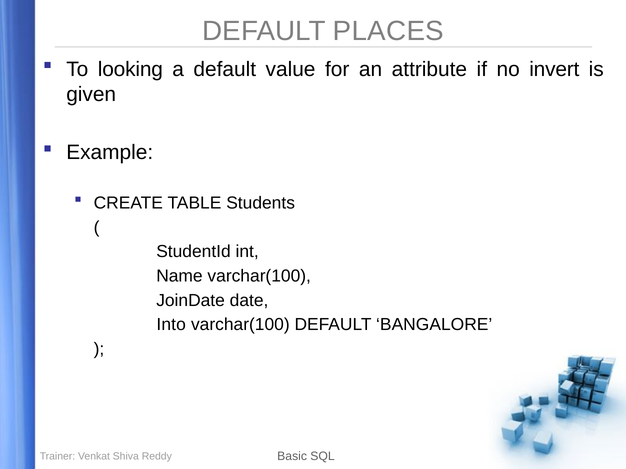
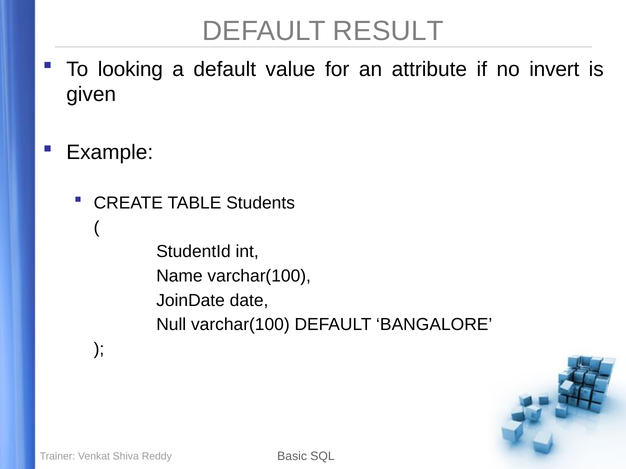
PLACES: PLACES -> RESULT
Into: Into -> Null
